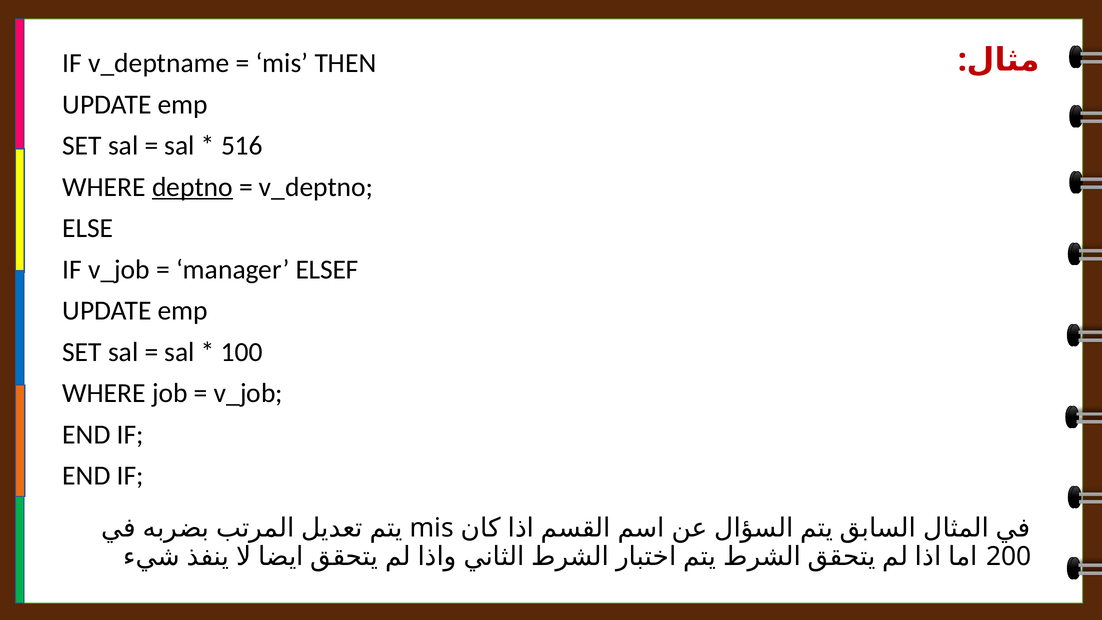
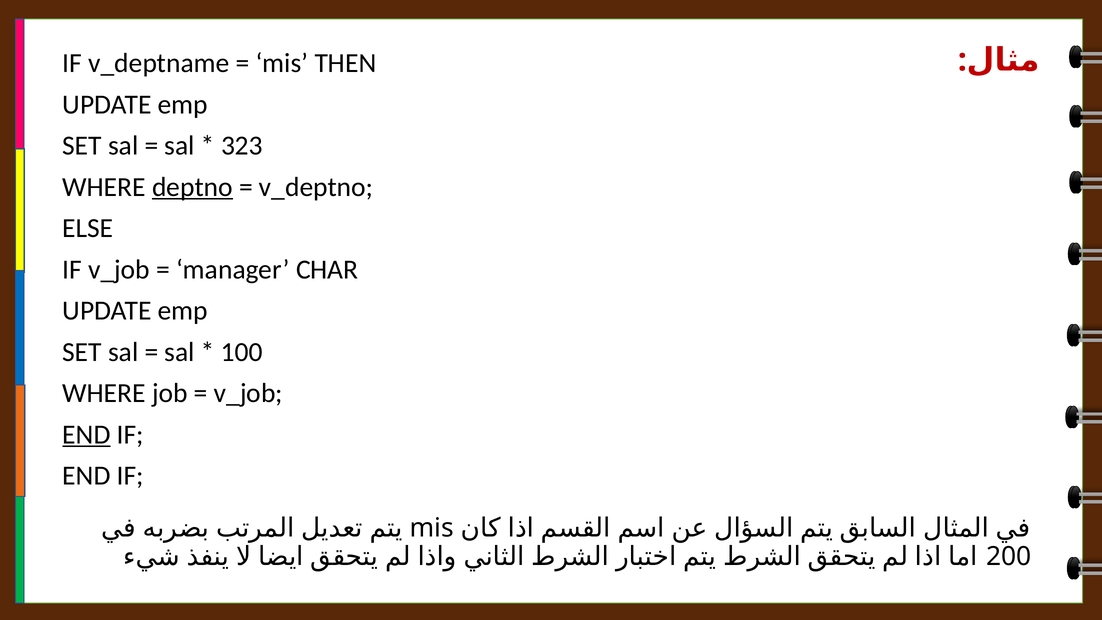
516: 516 -> 323
ELSEF: ELSEF -> CHAR
END at (86, 434) underline: none -> present
